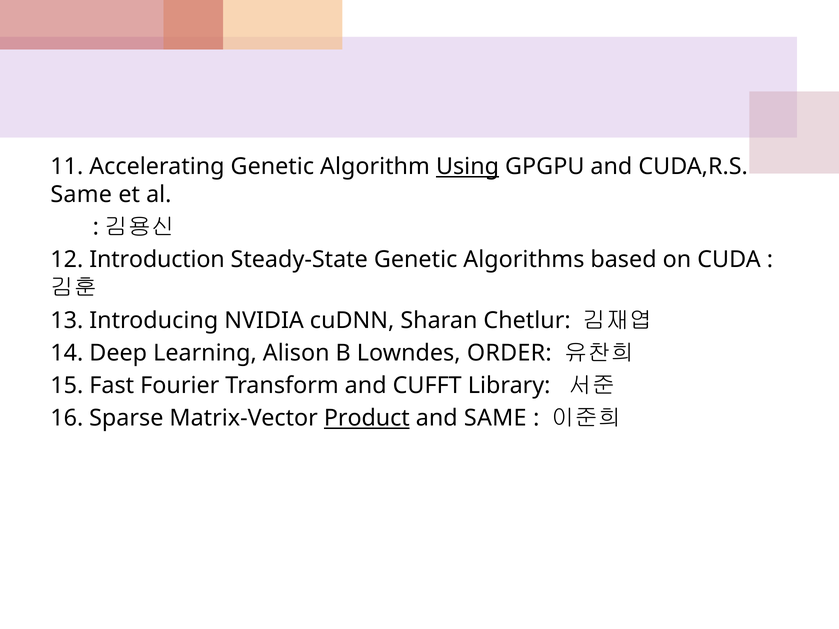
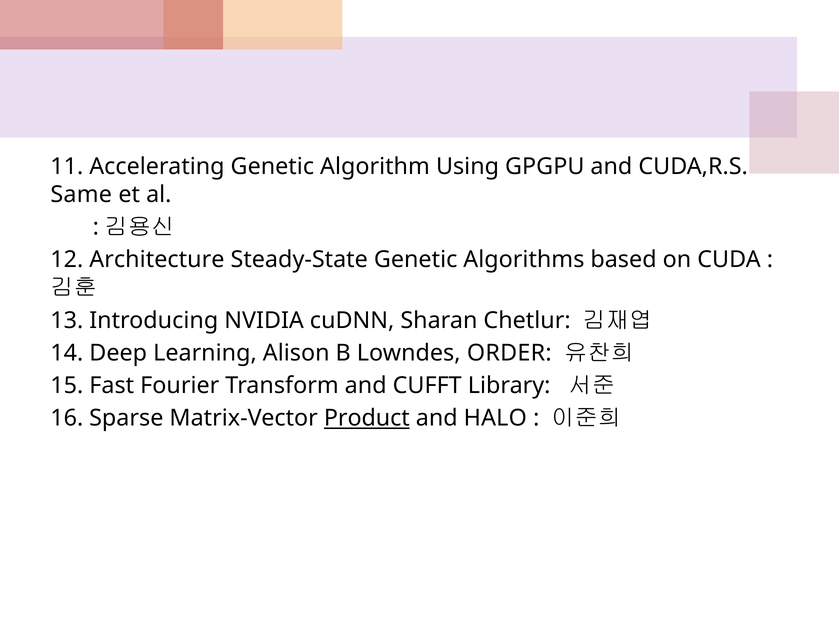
Using underline: present -> none
Introduction: Introduction -> Architecture
and SAME: SAME -> HALO
